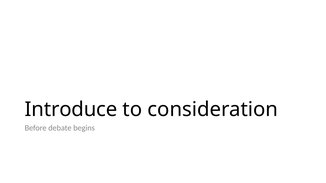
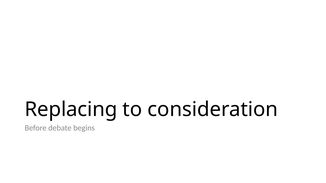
Introduce: Introduce -> Replacing
